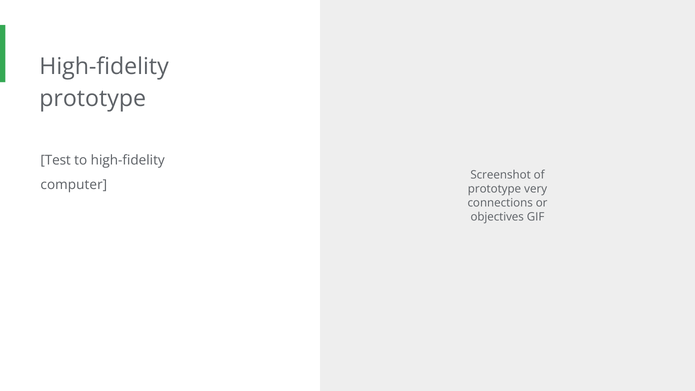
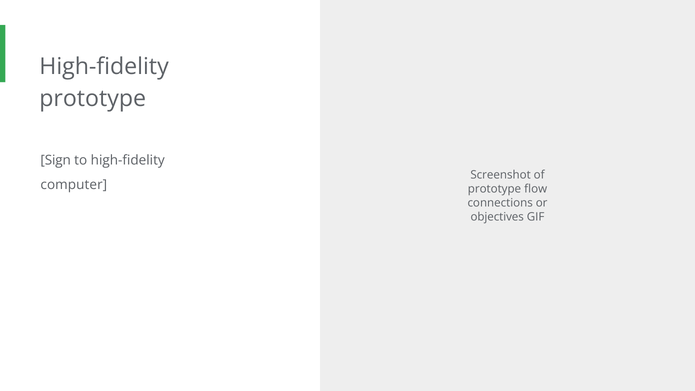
Test: Test -> Sign
very: very -> flow
